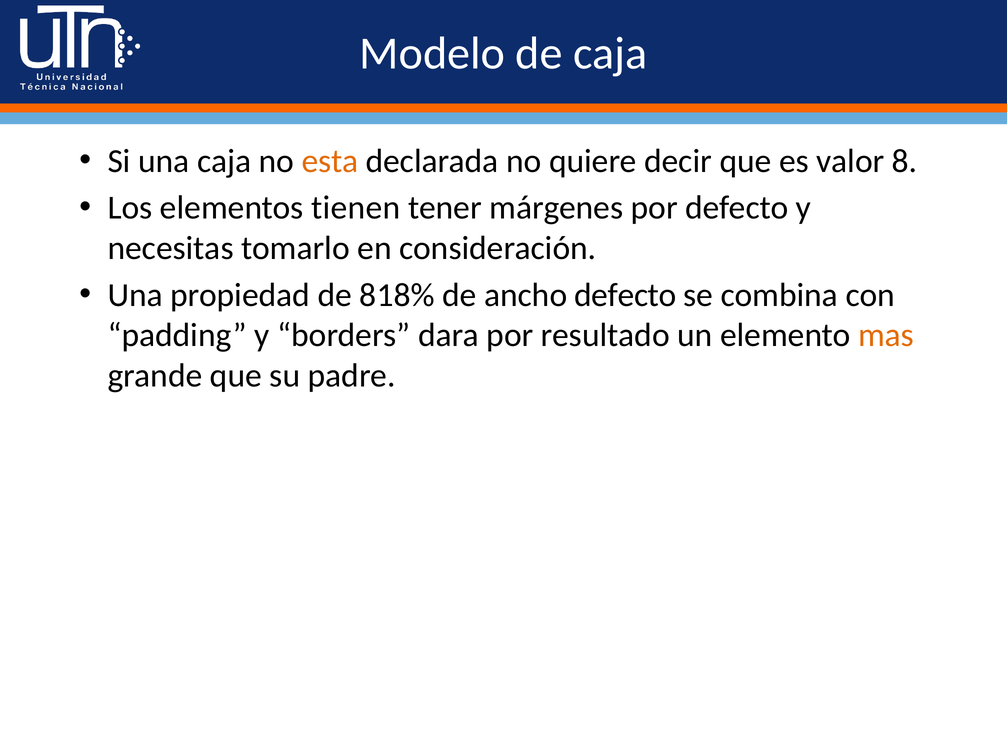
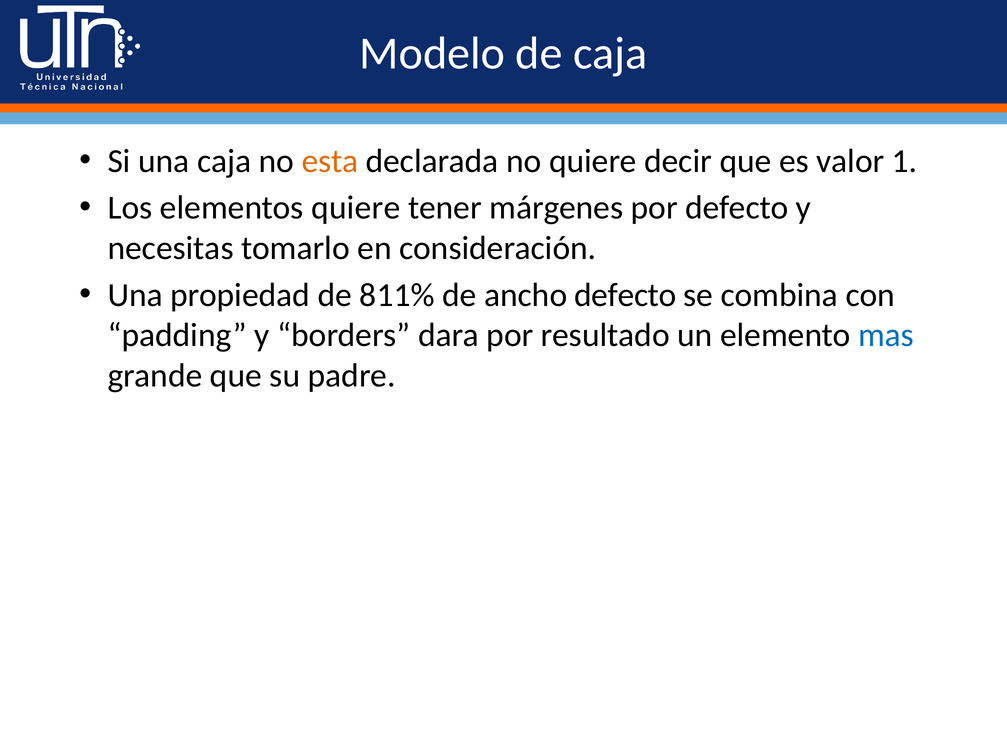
8: 8 -> 1
elementos tienen: tienen -> quiere
818%: 818% -> 811%
mas colour: orange -> blue
